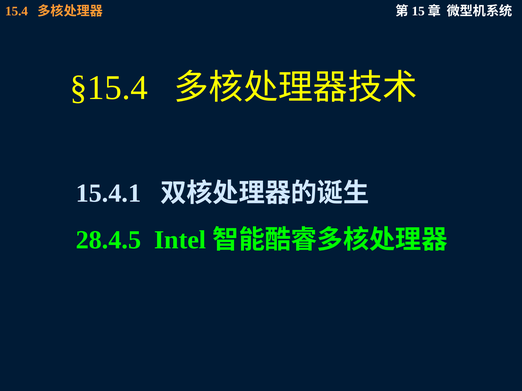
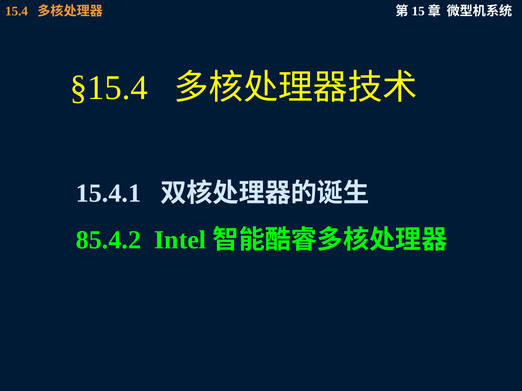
28.4.5: 28.4.5 -> 85.4.2
